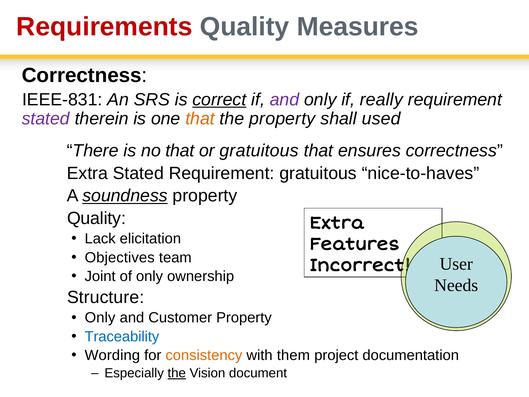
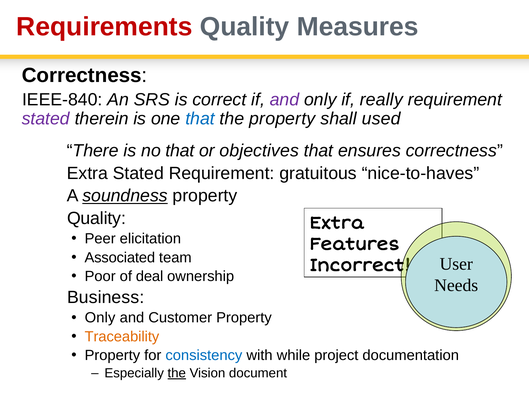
IEEE-831: IEEE-831 -> IEEE-840
correct underline: present -> none
that at (200, 119) colour: orange -> blue
or gratuitous: gratuitous -> objectives
Lack: Lack -> Peer
Objectives: Objectives -> Associated
Joint: Joint -> Poor
of only: only -> deal
Structure: Structure -> Business
Traceability colour: blue -> orange
Wording at (112, 355): Wording -> Property
consistency colour: orange -> blue
them: them -> while
